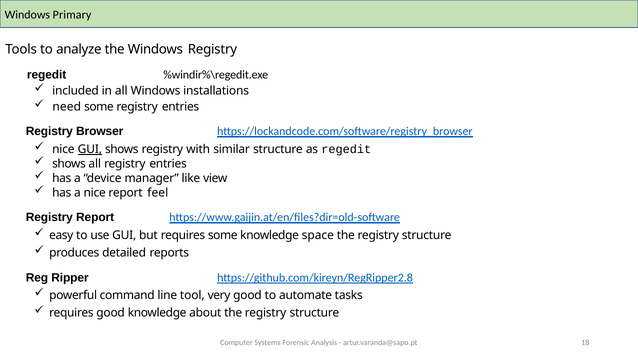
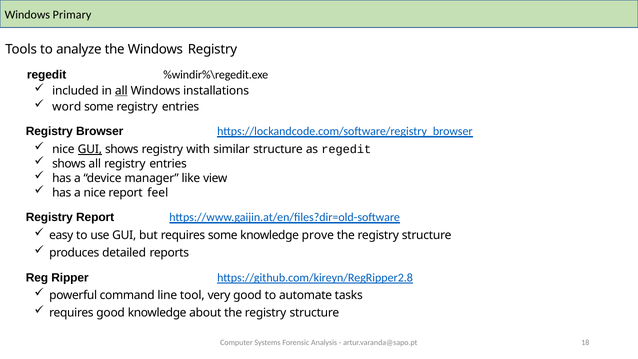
all at (121, 91) underline: none -> present
need: need -> word
space: space -> prove
